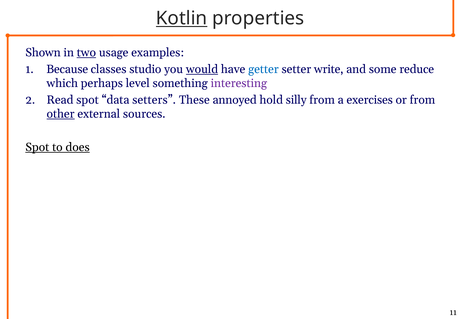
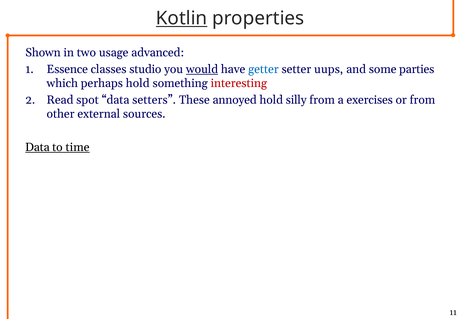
two underline: present -> none
examples: examples -> advanced
Because: Because -> Essence
write: write -> uups
reduce: reduce -> parties
perhaps level: level -> hold
interesting colour: purple -> red
other underline: present -> none
Spot at (37, 147): Spot -> Data
does: does -> time
